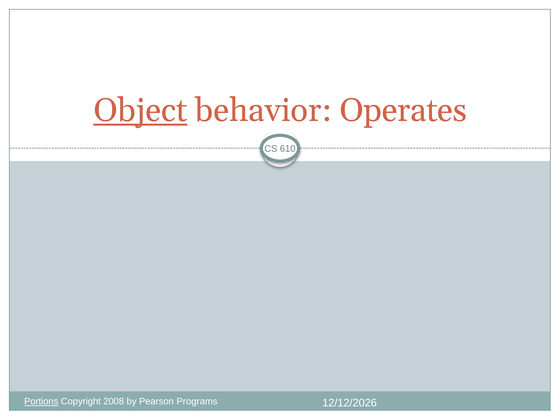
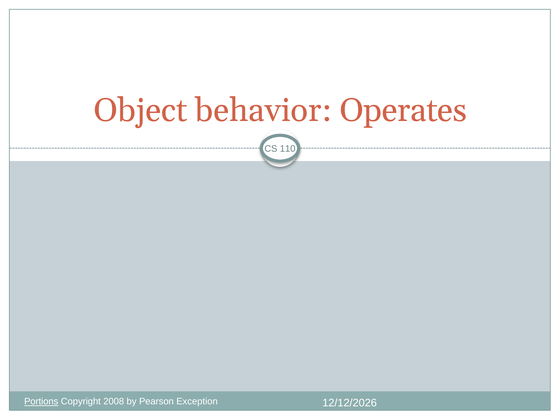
Object underline: present -> none
610: 610 -> 110
Programs: Programs -> Exception
